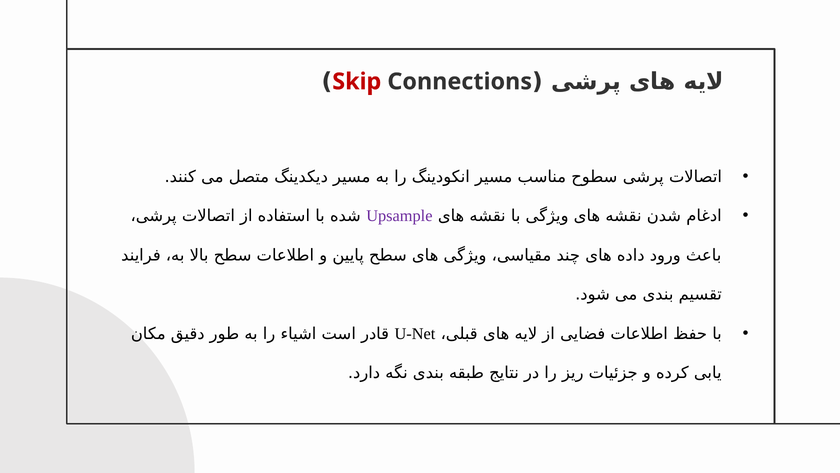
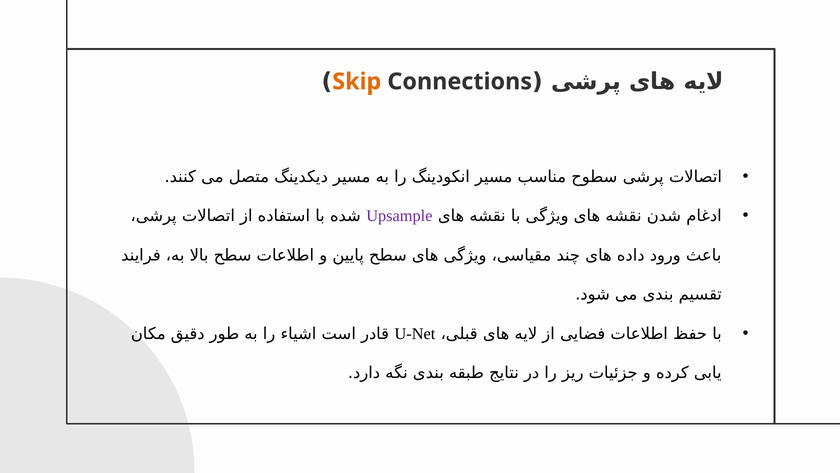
Skip colour: red -> orange
